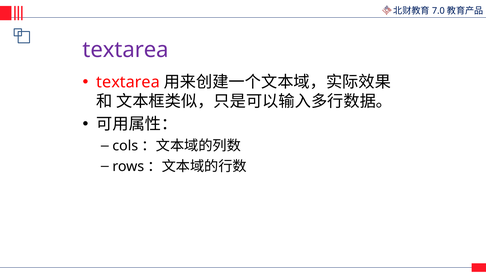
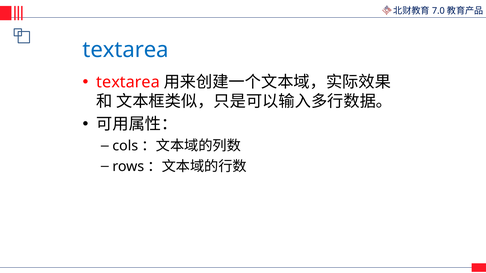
textarea at (126, 50) colour: purple -> blue
